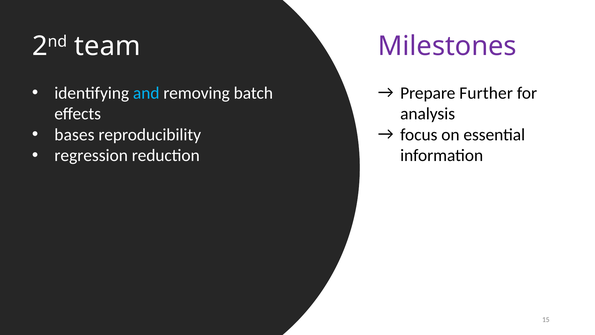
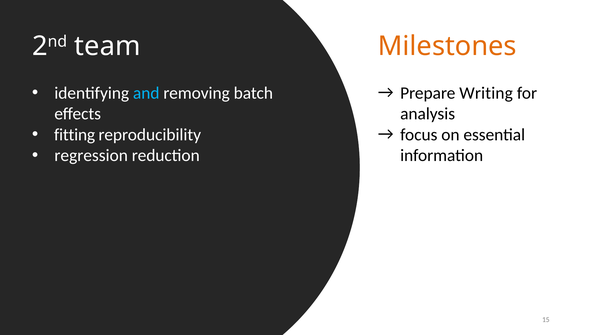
Milestones colour: purple -> orange
Further: Further -> Writing
bases: bases -> fitting
